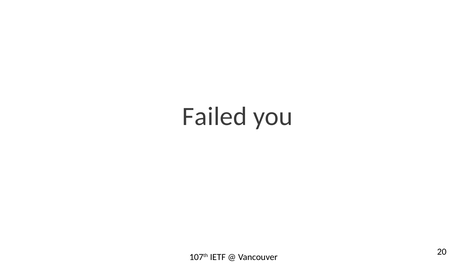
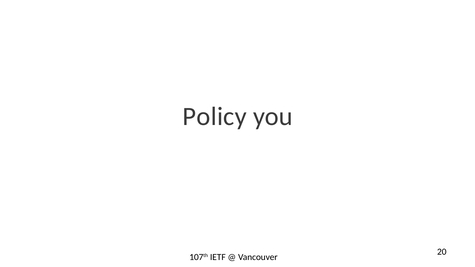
Failed: Failed -> Policy
